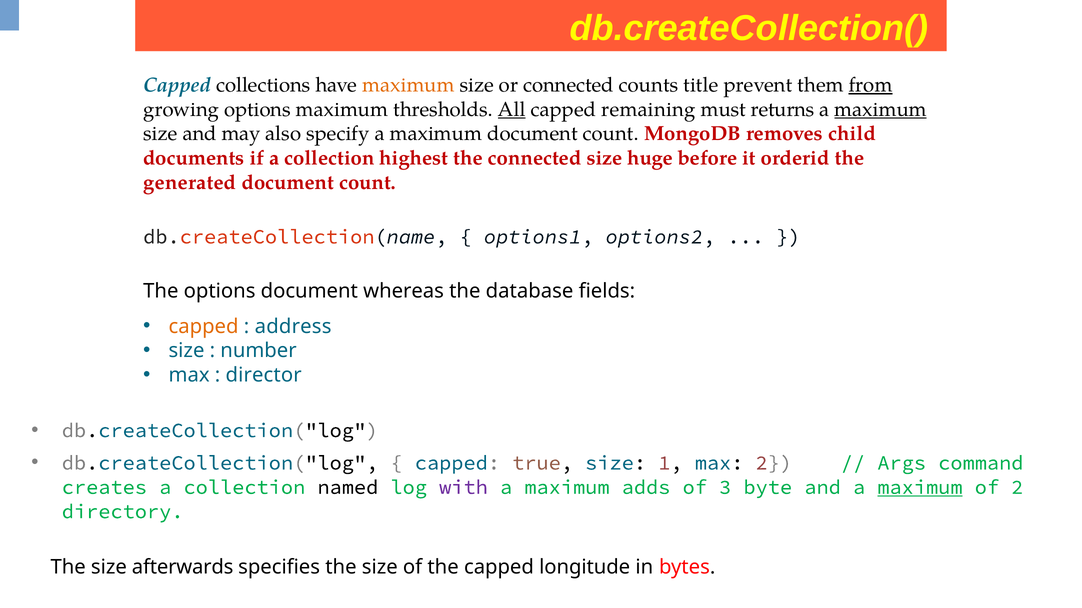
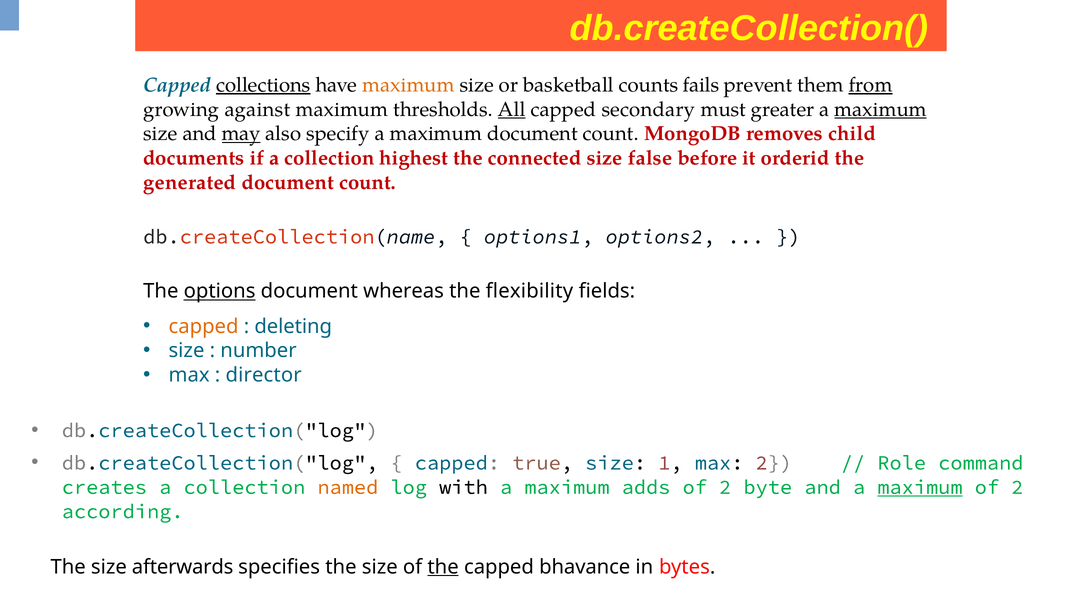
collections underline: none -> present
or connected: connected -> basketball
title: title -> fails
growing options: options -> against
remaining: remaining -> secondary
returns: returns -> greater
may underline: none -> present
huge: huge -> false
options at (220, 292) underline: none -> present
database: database -> flexibility
address: address -> deleting
Args: Args -> Role
named colour: black -> orange
with colour: purple -> black
3 at (725, 488): 3 -> 2
directory: directory -> according
the at (443, 567) underline: none -> present
longitude: longitude -> bhavance
